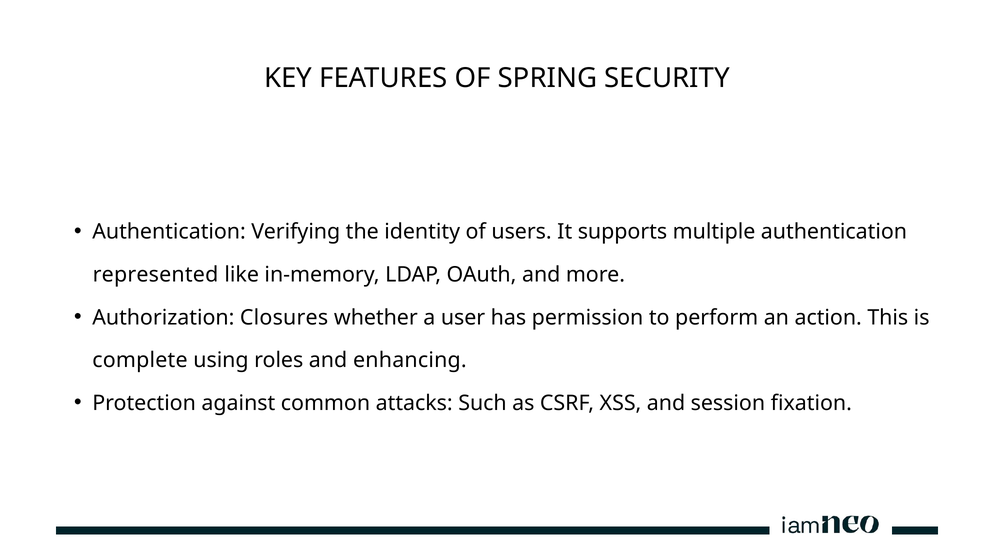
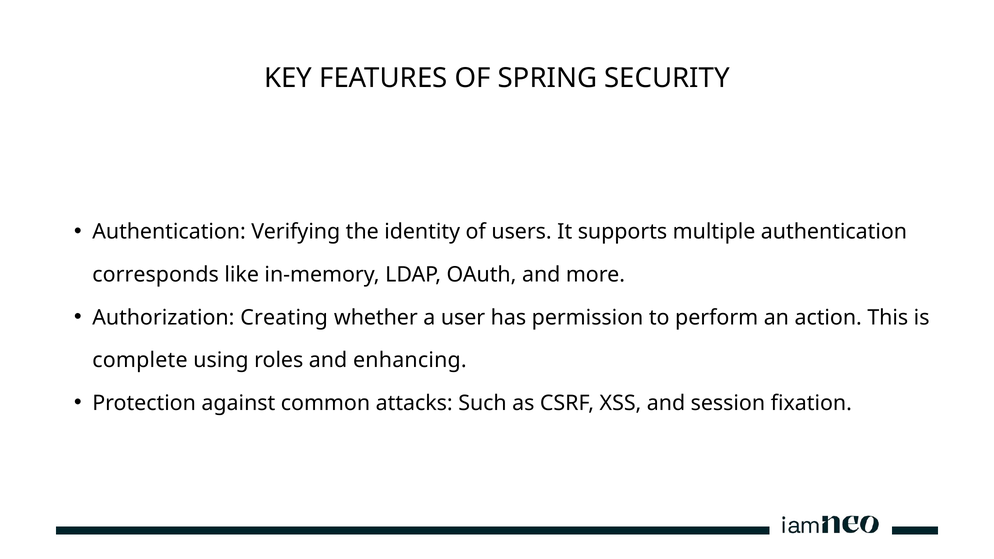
represented: represented -> corresponds
Closures: Closures -> Creating
